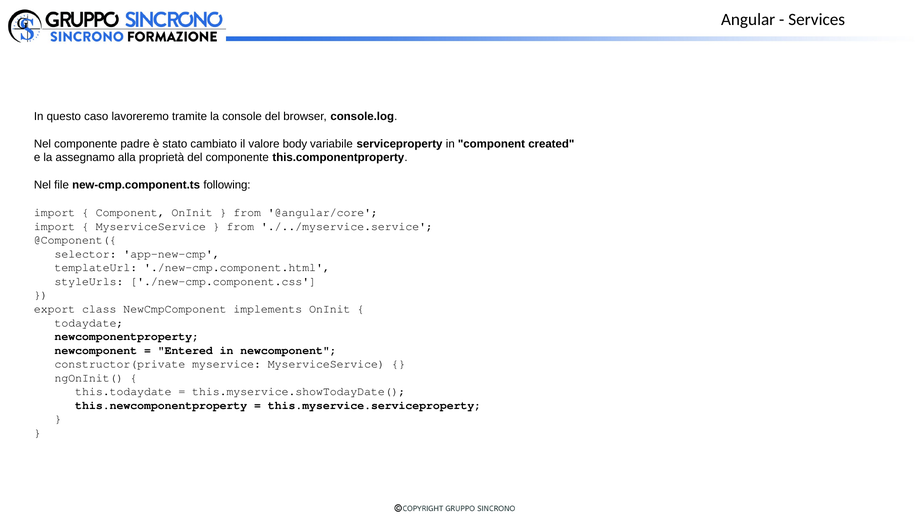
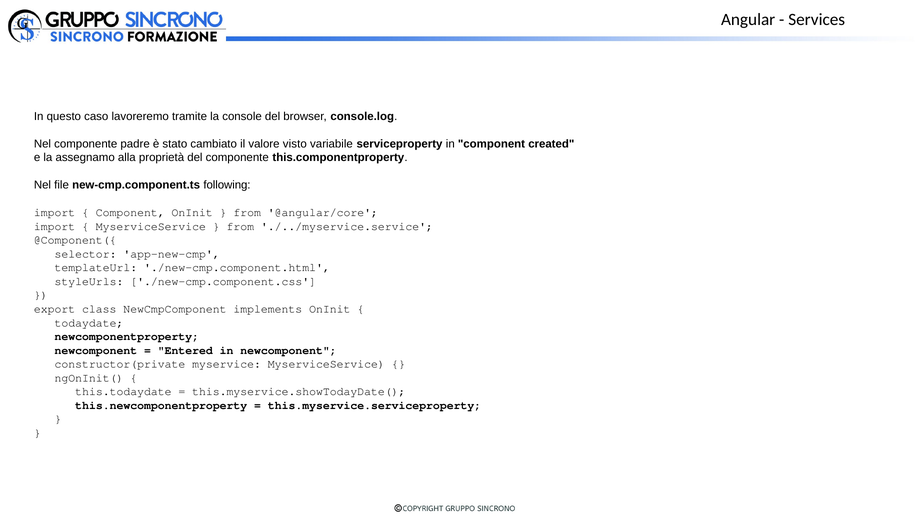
body: body -> visto
